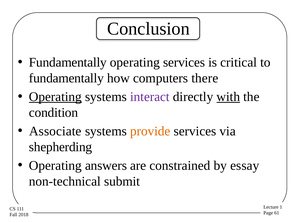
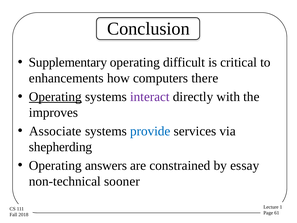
Fundamentally at (68, 62): Fundamentally -> Supplementary
operating services: services -> difficult
fundamentally at (66, 78): fundamentally -> enhancements
with underline: present -> none
condition: condition -> improves
provide colour: orange -> blue
submit: submit -> sooner
